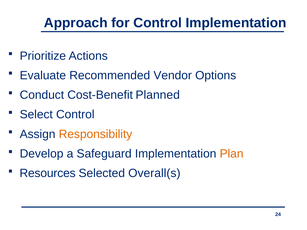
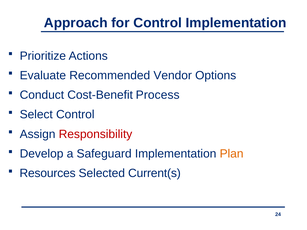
Planned: Planned -> Process
Responsibility colour: orange -> red
Overall(s: Overall(s -> Current(s
